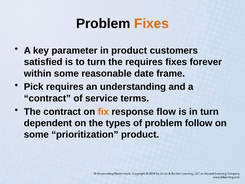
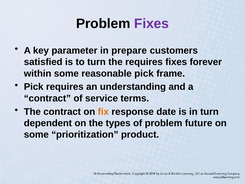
Fixes at (152, 24) colour: orange -> purple
in product: product -> prepare
reasonable date: date -> pick
flow: flow -> date
follow: follow -> future
